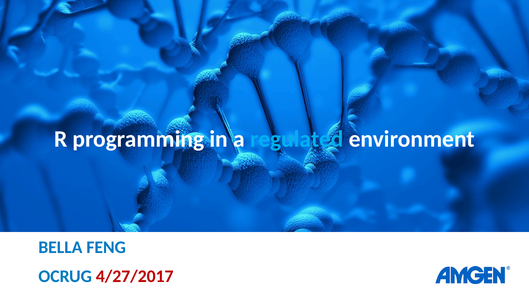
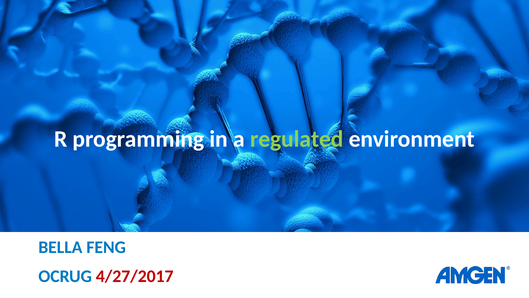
regulated colour: light blue -> light green
